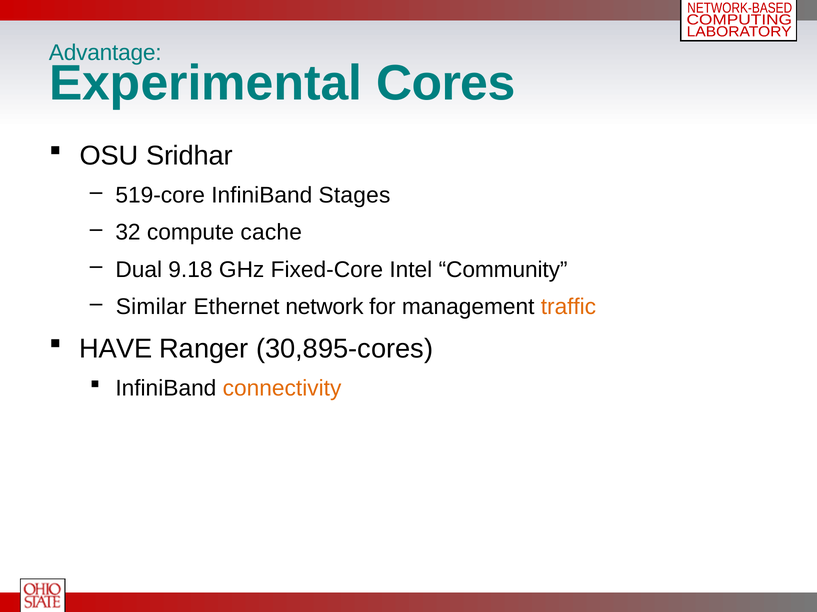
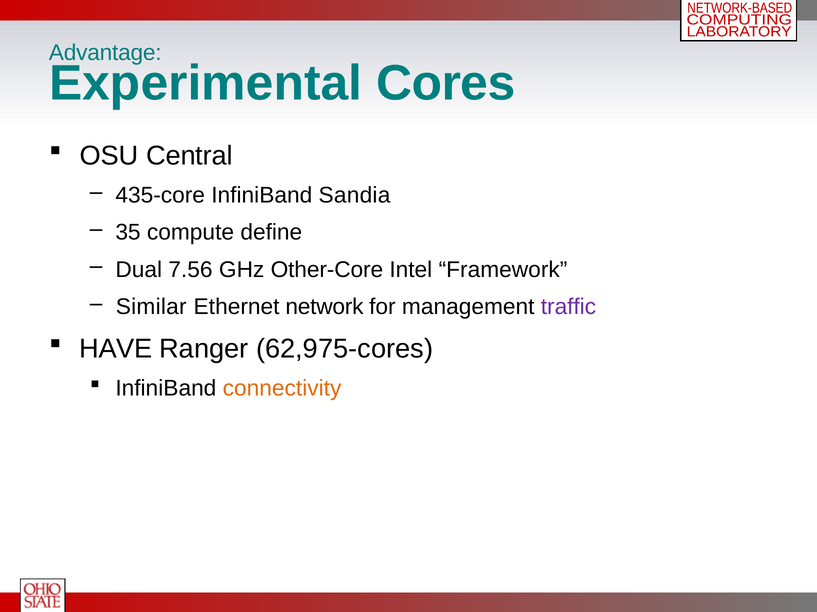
Sridhar: Sridhar -> Central
519-core: 519-core -> 435-core
Stages: Stages -> Sandia
32: 32 -> 35
cache: cache -> define
9.18: 9.18 -> 7.56
Fixed-Core: Fixed-Core -> Other-Core
Community: Community -> Framework
traffic colour: orange -> purple
30,895-cores: 30,895-cores -> 62,975-cores
